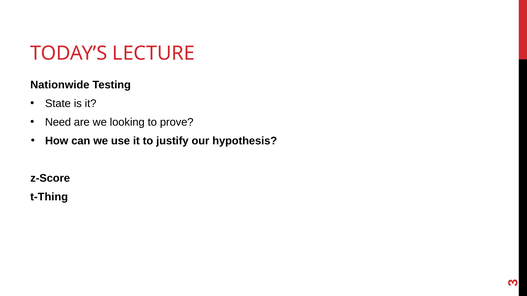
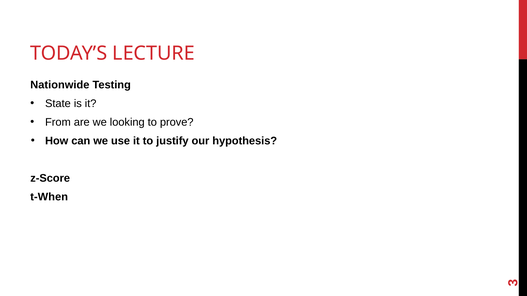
Need: Need -> From
t-Thing: t-Thing -> t-When
